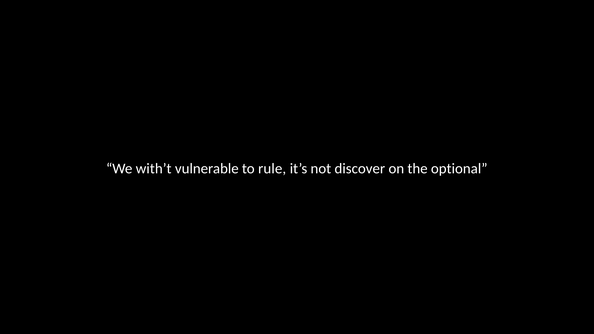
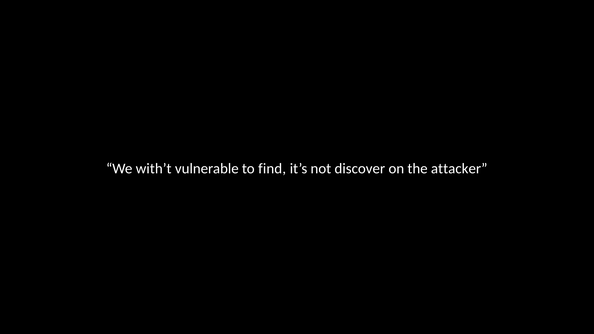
rule: rule -> find
optional: optional -> attacker
